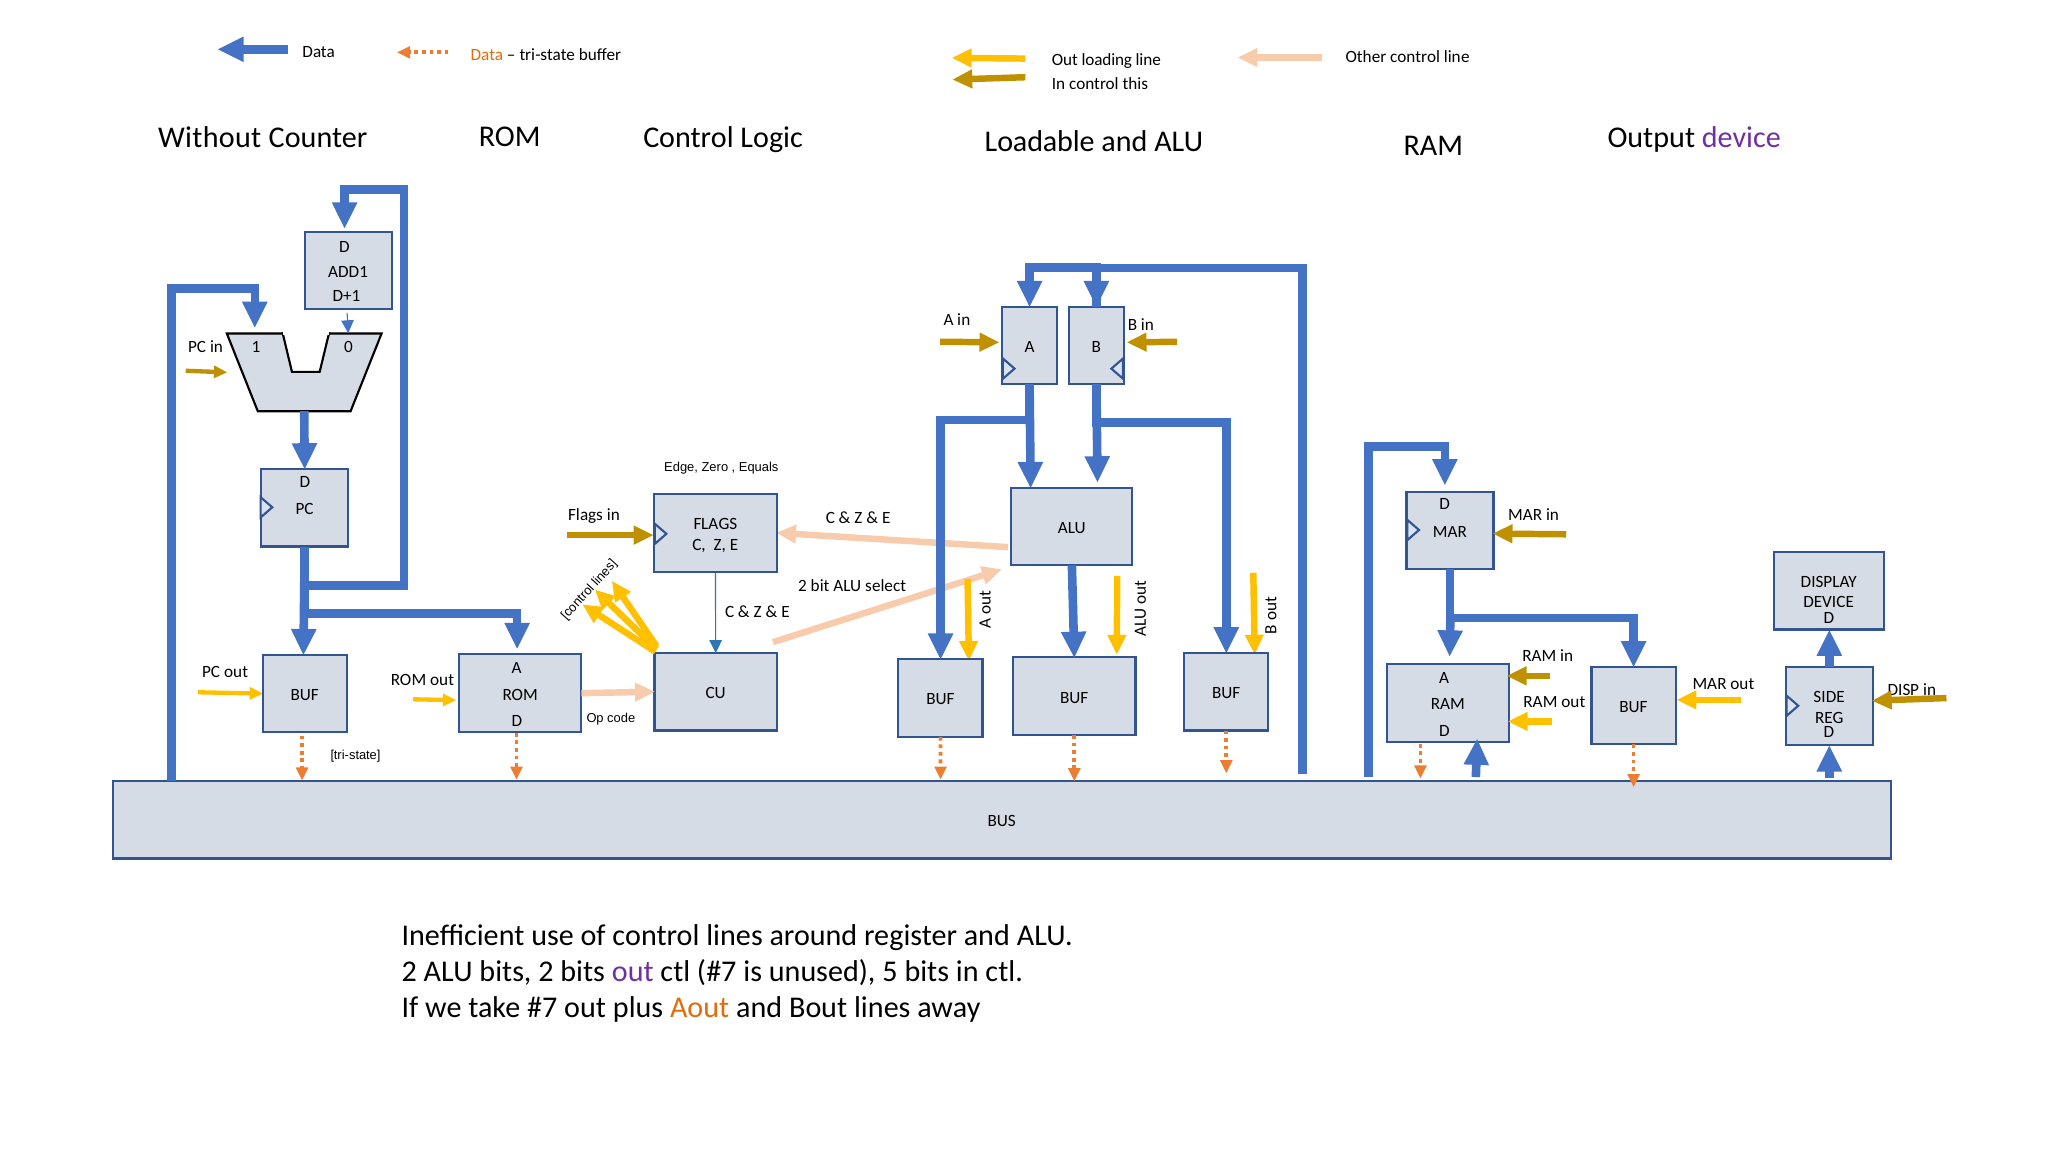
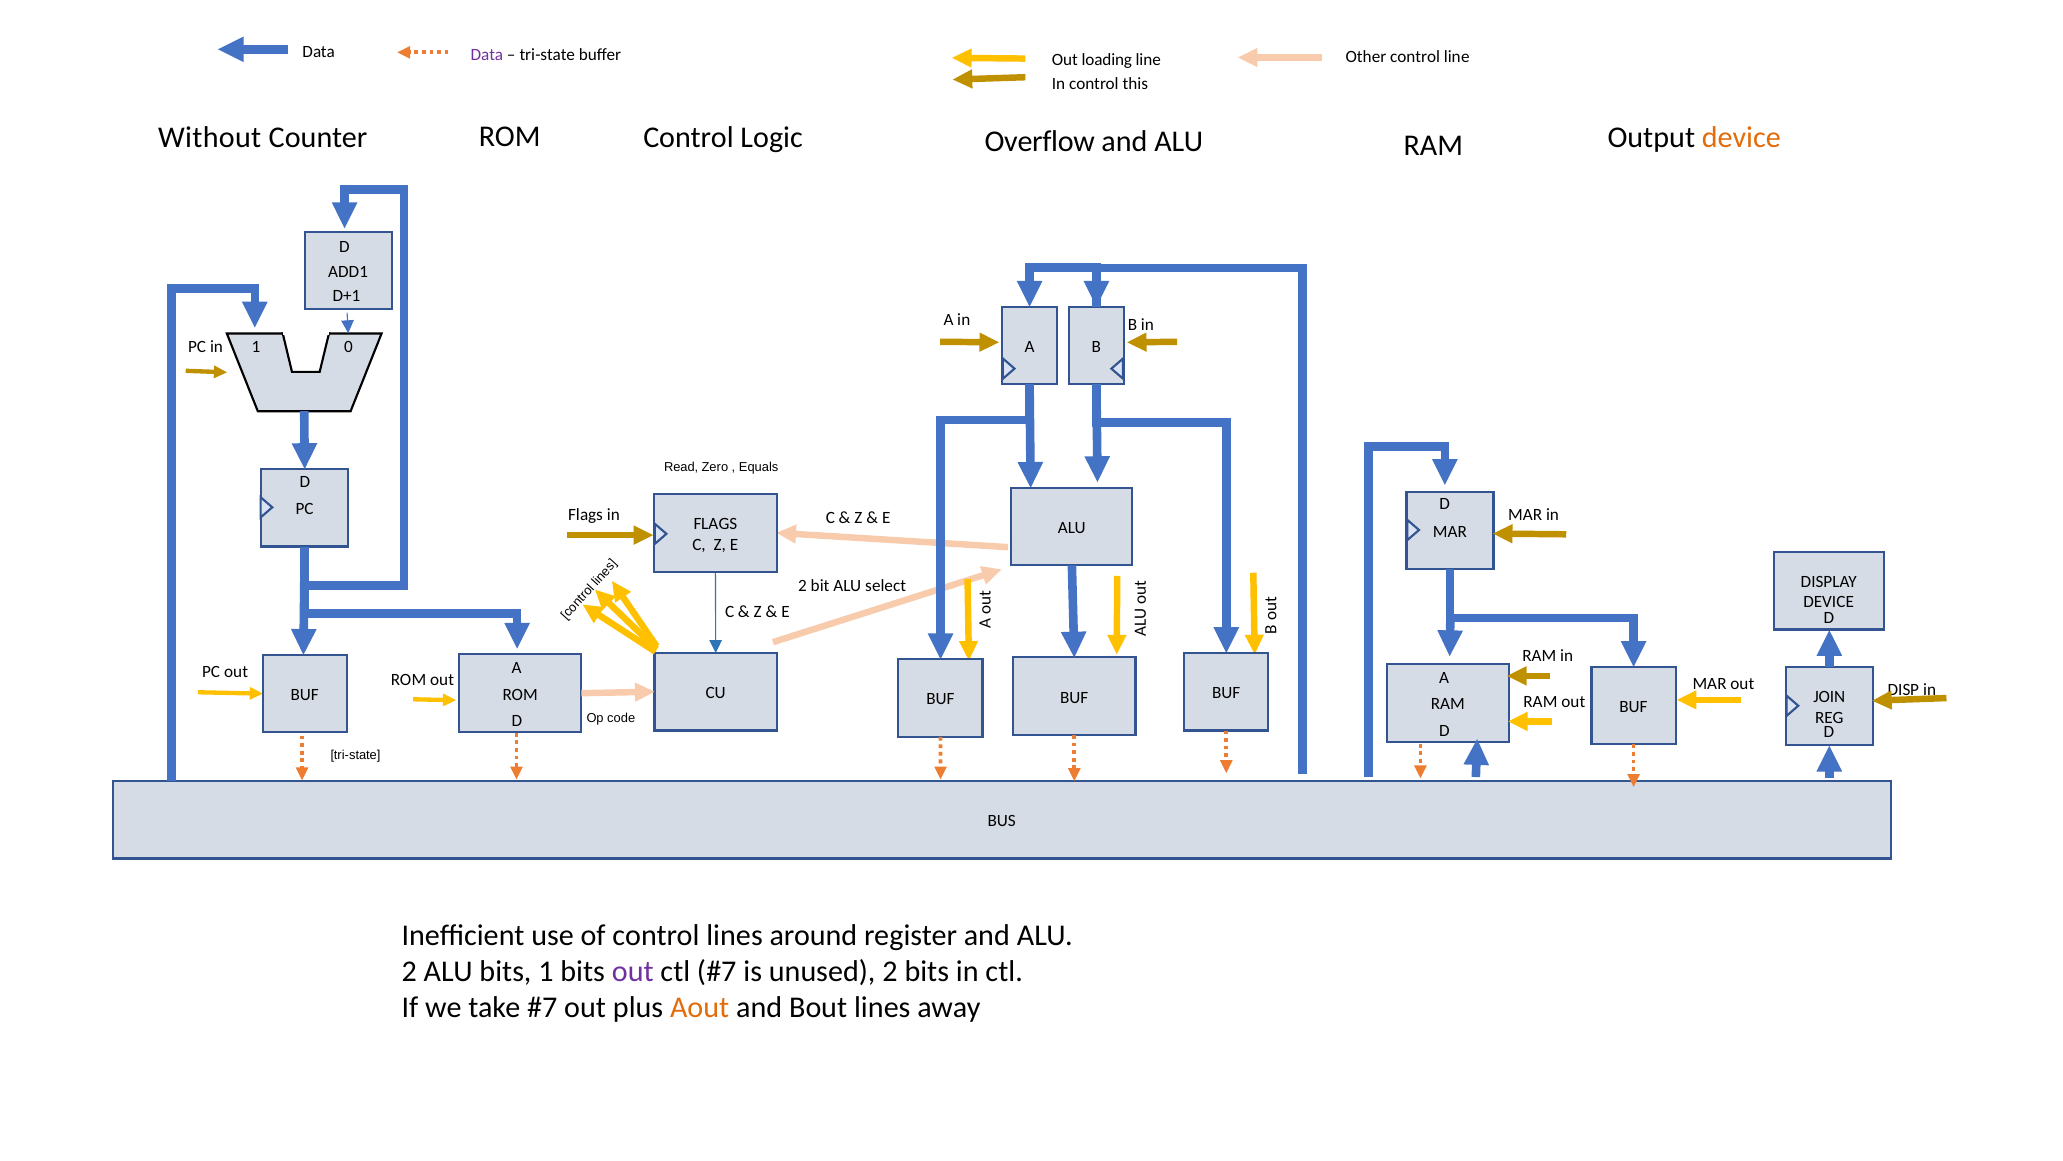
Data at (487, 55) colour: orange -> purple
Loadable: Loadable -> Overflow
device at (1741, 137) colour: purple -> orange
Edge: Edge -> Read
SIDE: SIDE -> JOIN
bits 2: 2 -> 1
unused 5: 5 -> 2
